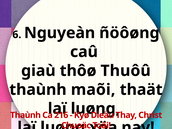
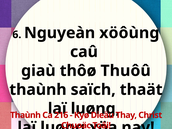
ñöôøng: ñöôøng -> xöôùng
maõi: maõi -> saïch
